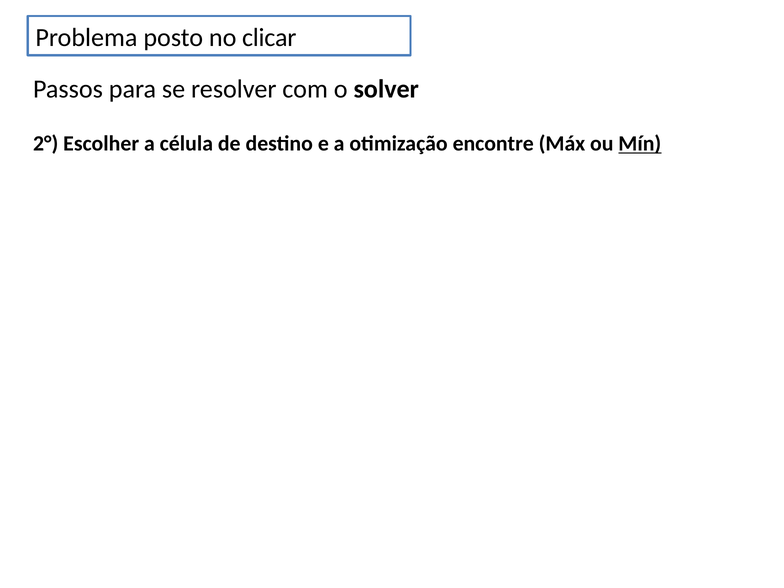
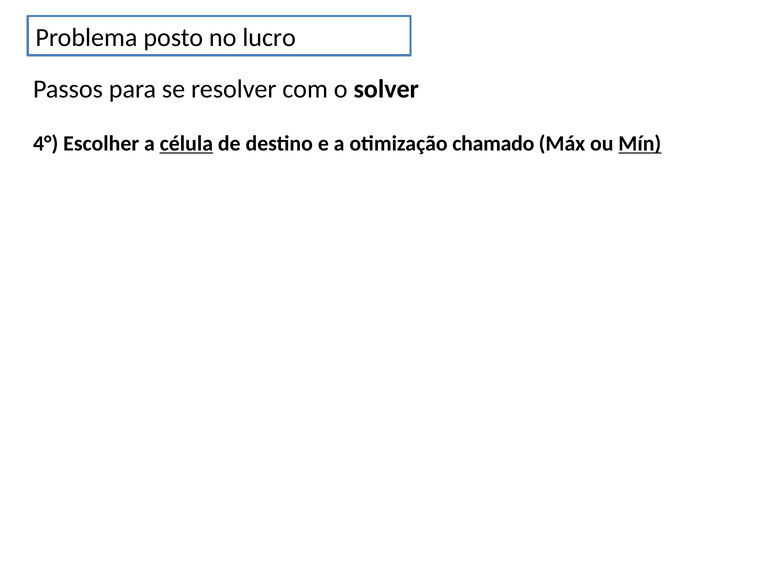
clicar: clicar -> lucro
2°: 2° -> 4°
célula underline: none -> present
encontre: encontre -> chamado
